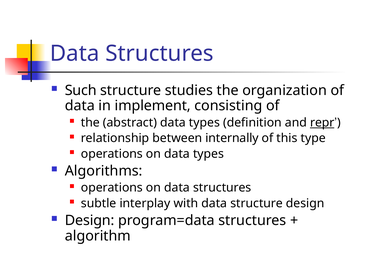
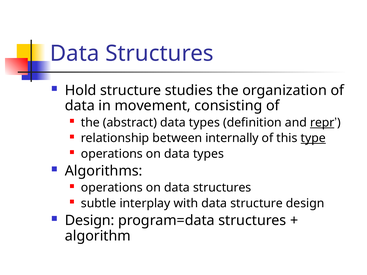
Such: Such -> Hold
implement: implement -> movement
type underline: none -> present
